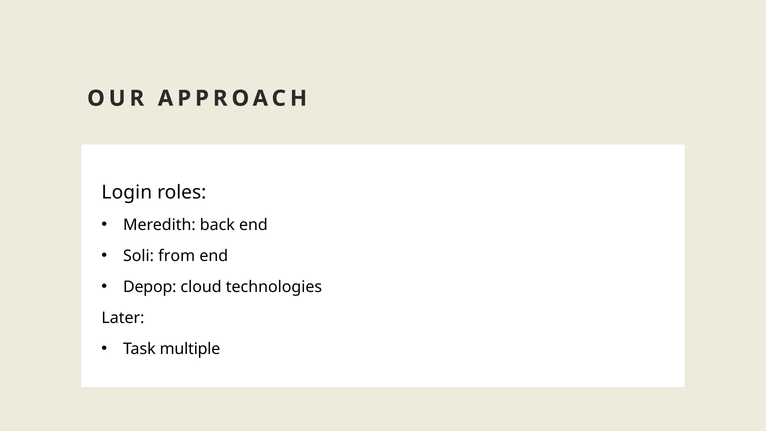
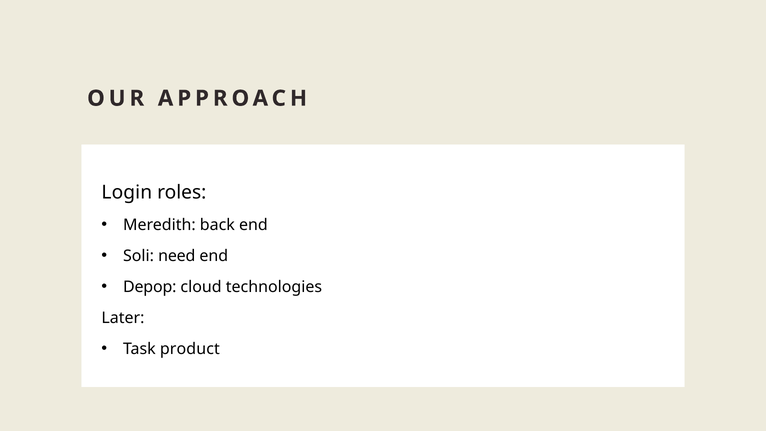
from: from -> need
multiple: multiple -> product
